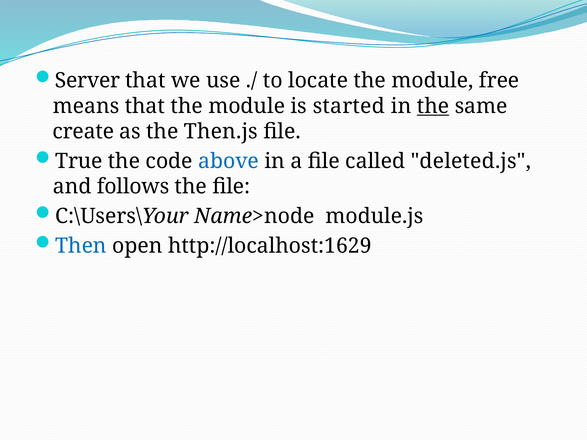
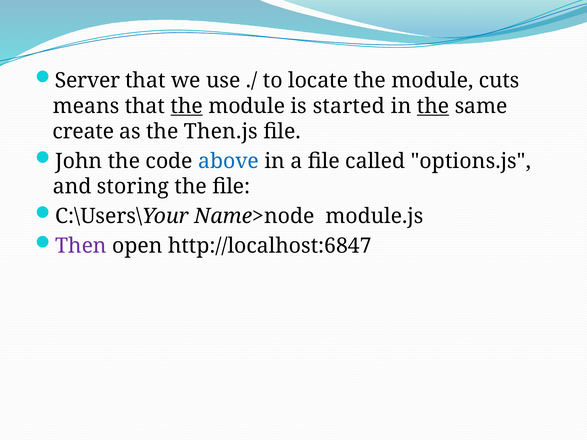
free: free -> cuts
the at (187, 106) underline: none -> present
True: True -> John
deleted.js: deleted.js -> options.js
follows: follows -> storing
Then colour: blue -> purple
http://localhost:1629: http://localhost:1629 -> http://localhost:6847
